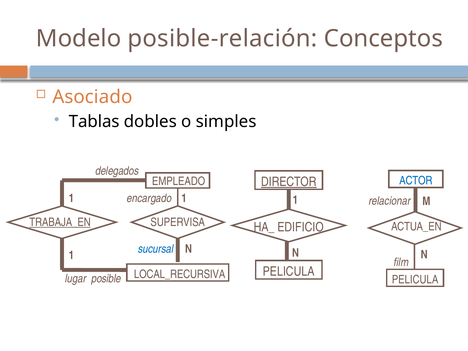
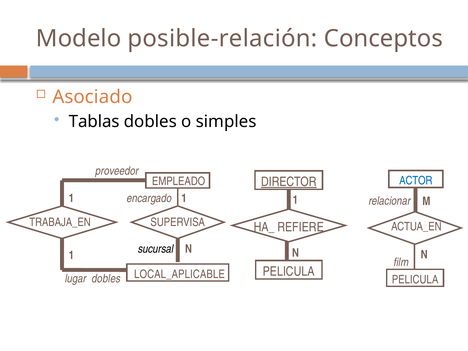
delegados: delegados -> proveedor
TRABAJA_EN underline: present -> none
EDIFICIO: EDIFICIO -> REFIERE
sucursal colour: blue -> black
LOCAL_RECURSIVA: LOCAL_RECURSIVA -> LOCAL_APLICABLE
lugar posible: posible -> dobles
